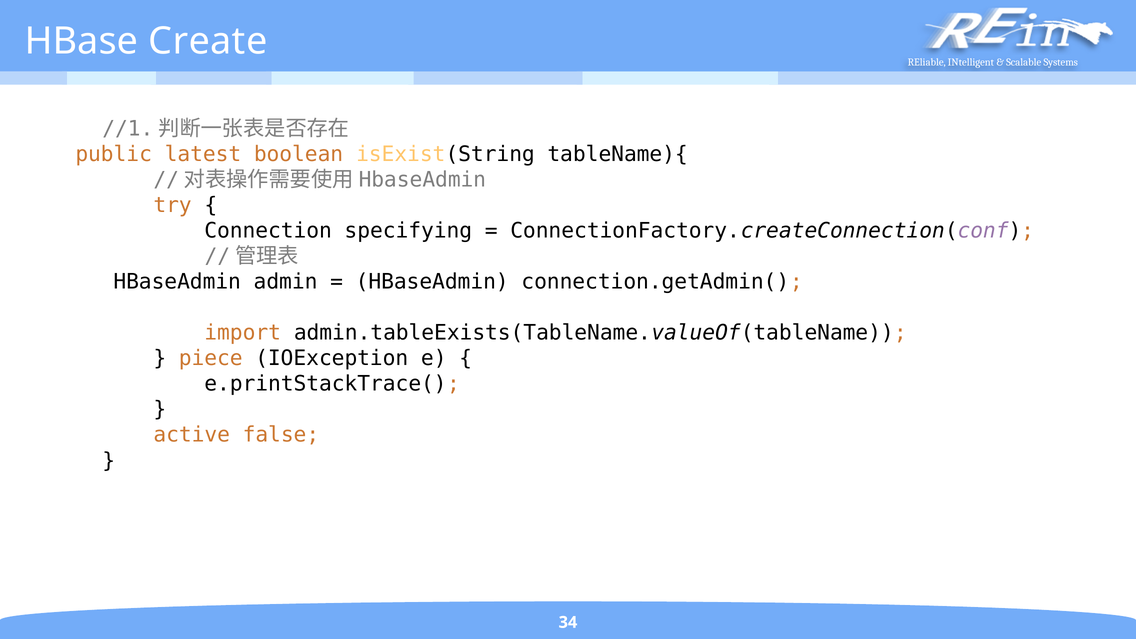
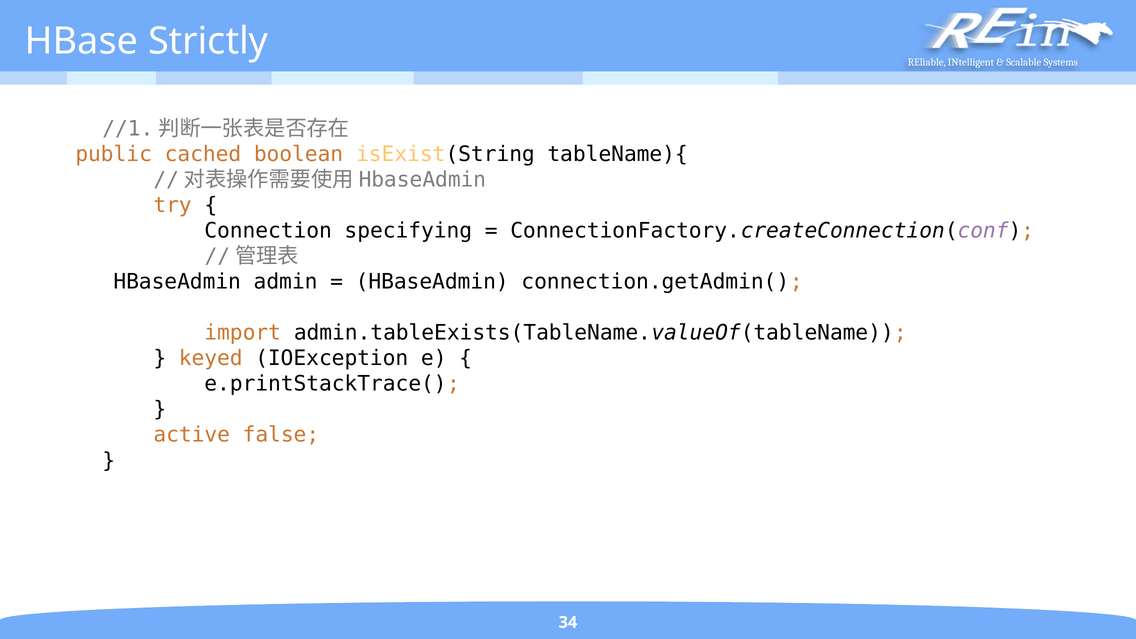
Create: Create -> Strictly
latest: latest -> cached
piece: piece -> keyed
